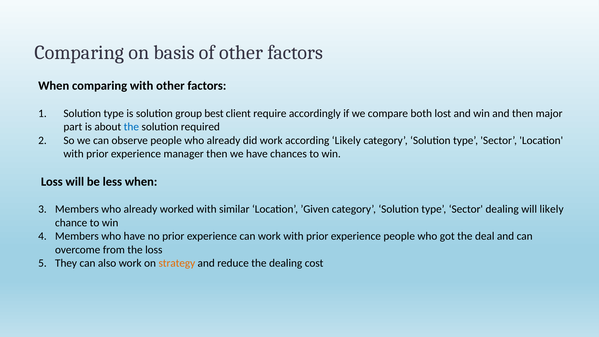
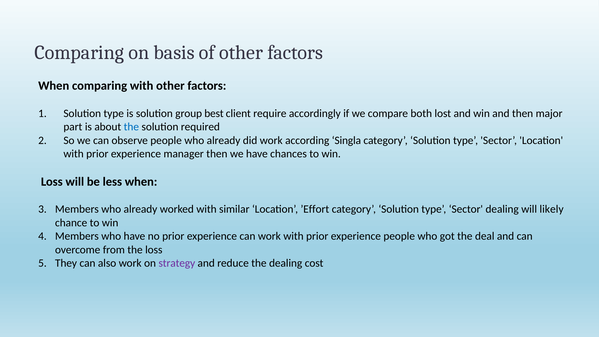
according Likely: Likely -> Singla
’Given: ’Given -> ’Effort
strategy colour: orange -> purple
